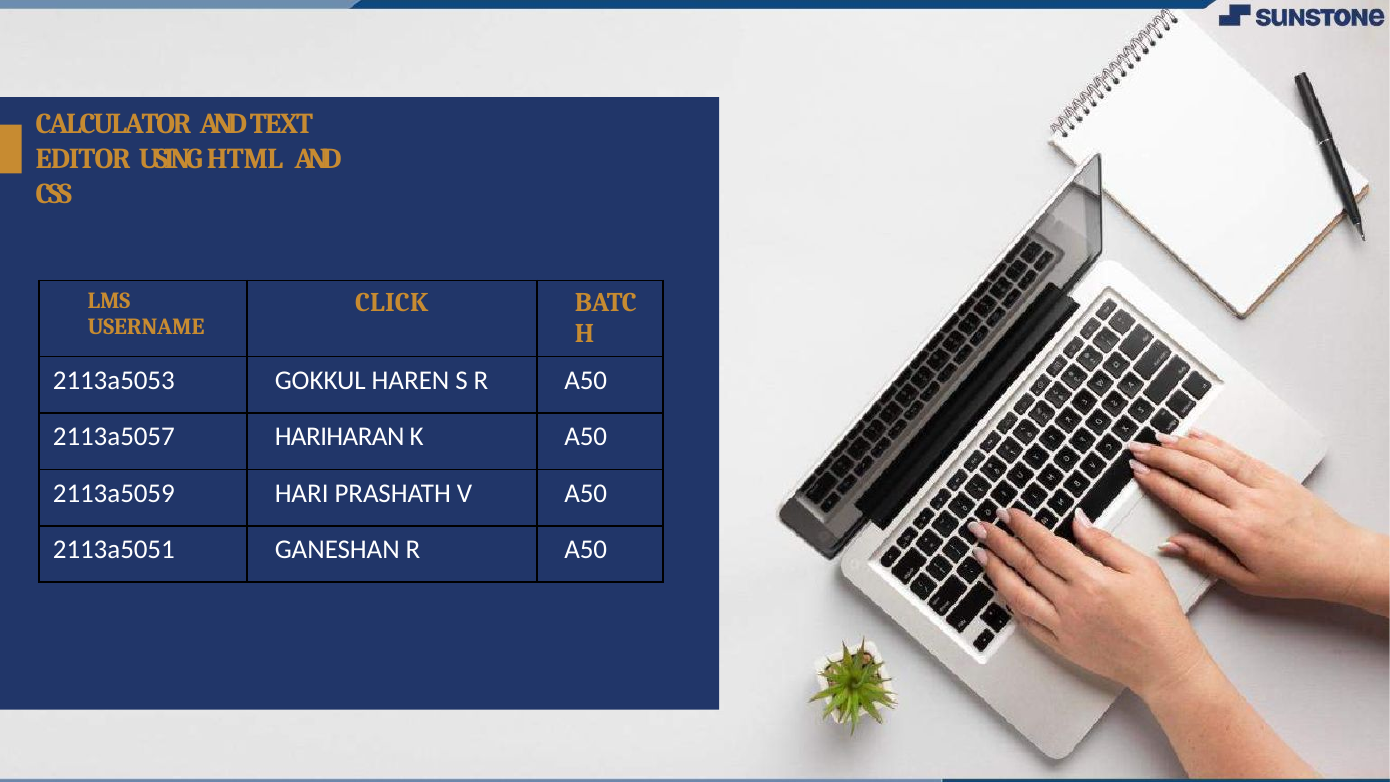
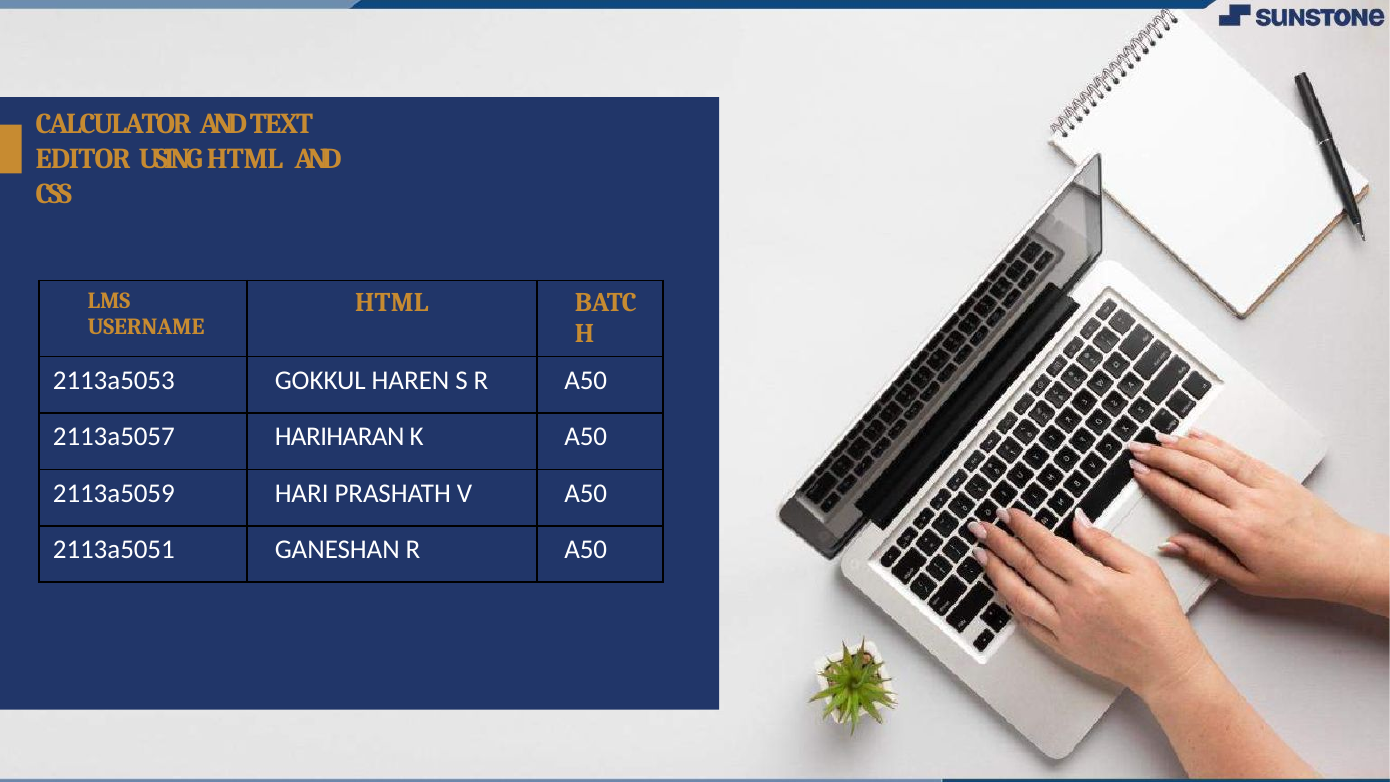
CLICK at (392, 303): CLICK -> HTML
